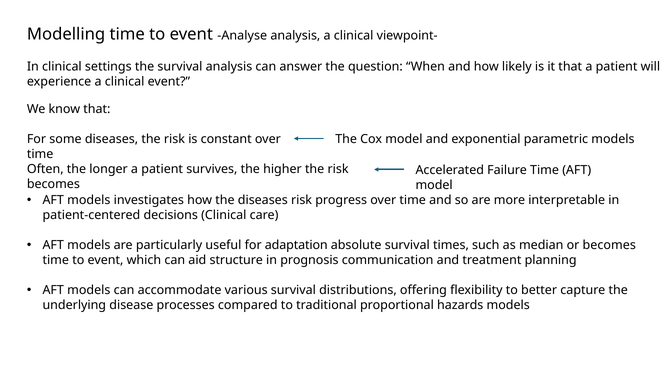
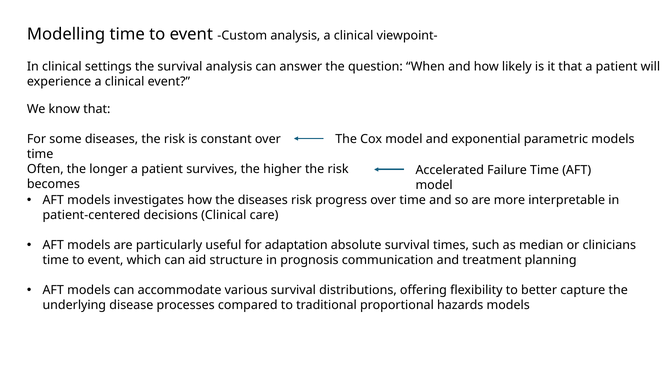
Analyse: Analyse -> Custom
or becomes: becomes -> clinicians
